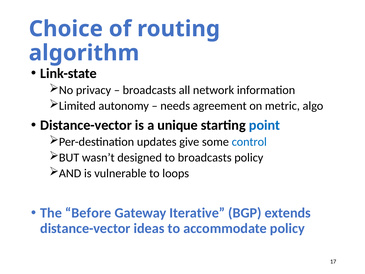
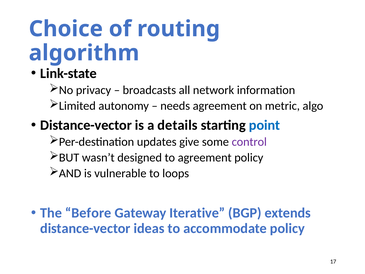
unique: unique -> details
control colour: blue -> purple
to broadcasts: broadcasts -> agreement
